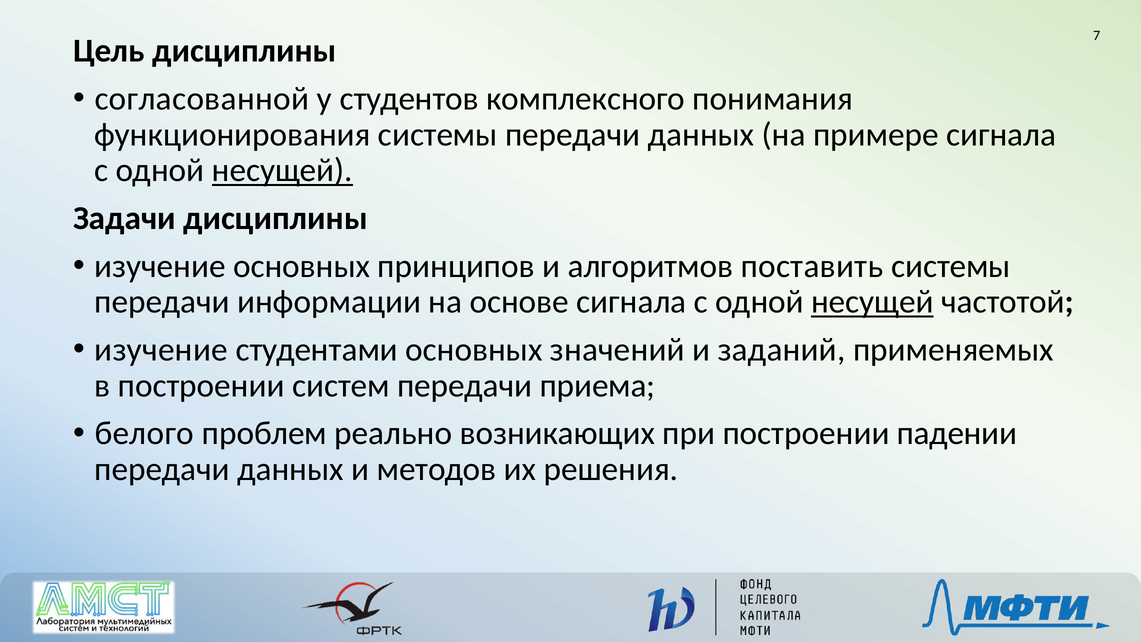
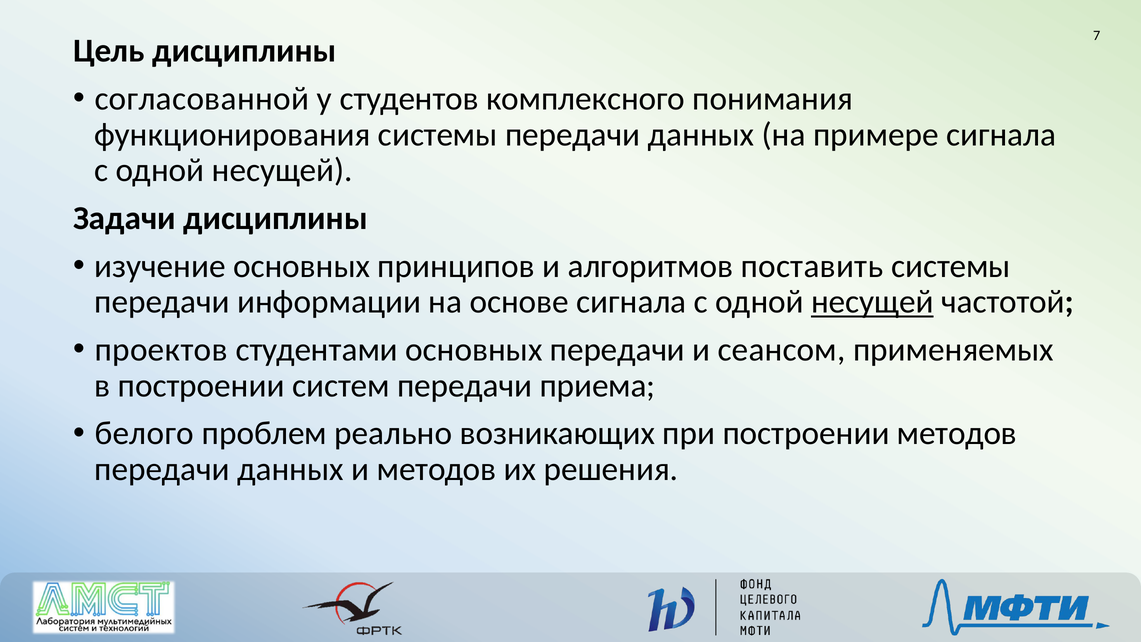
несущей at (282, 170) underline: present -> none
изучение at (161, 350): изучение -> проектов
основных значений: значений -> передачи
заданий: заданий -> сеансом
построении падении: падении -> методов
